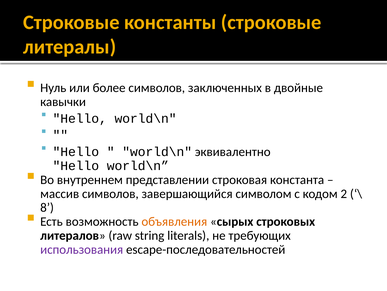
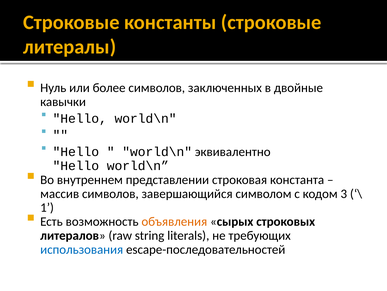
2: 2 -> 3
8: 8 -> 1
использования colour: purple -> blue
